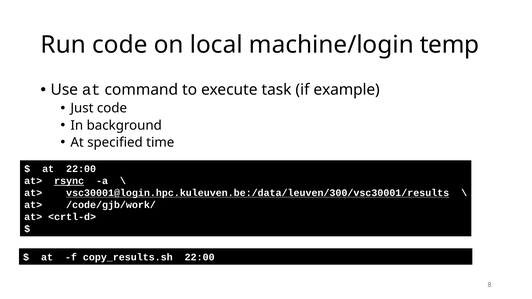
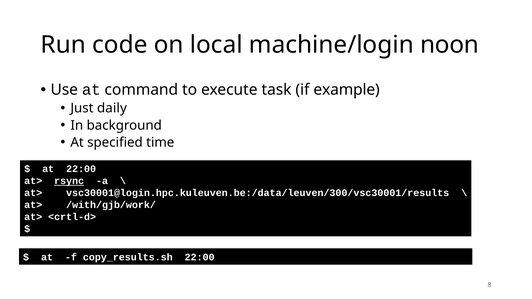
temp: temp -> noon
Just code: code -> daily
vsc30001@login.hpc.kuleuven.be:/data/leuven/300/vsc30001/results underline: present -> none
/code/gjb/work/: /code/gjb/work/ -> /with/gjb/work/
